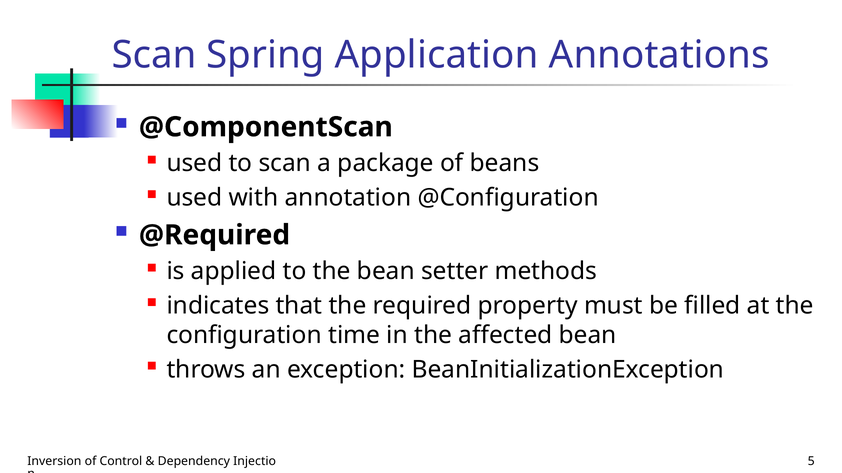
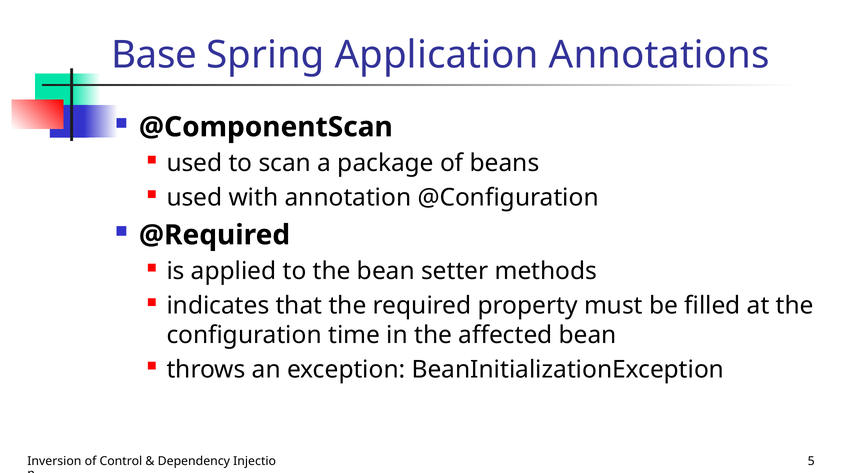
Scan at (154, 55): Scan -> Base
